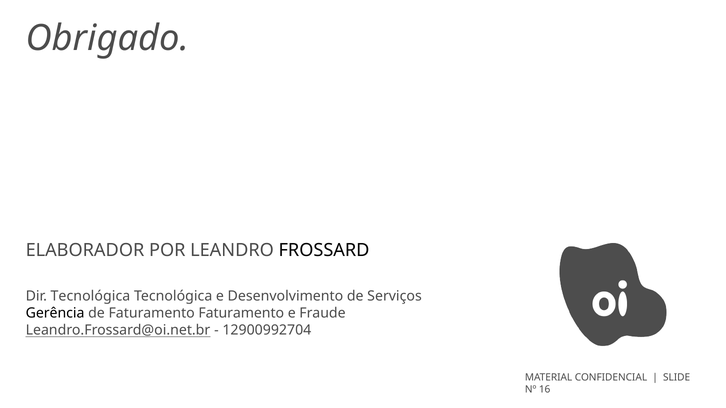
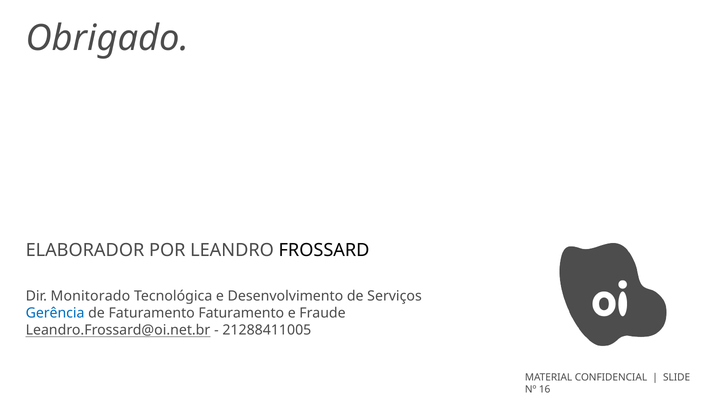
Dir Tecnológica: Tecnológica -> Monitorado
Gerência colour: black -> blue
12900992704: 12900992704 -> 21288411005
